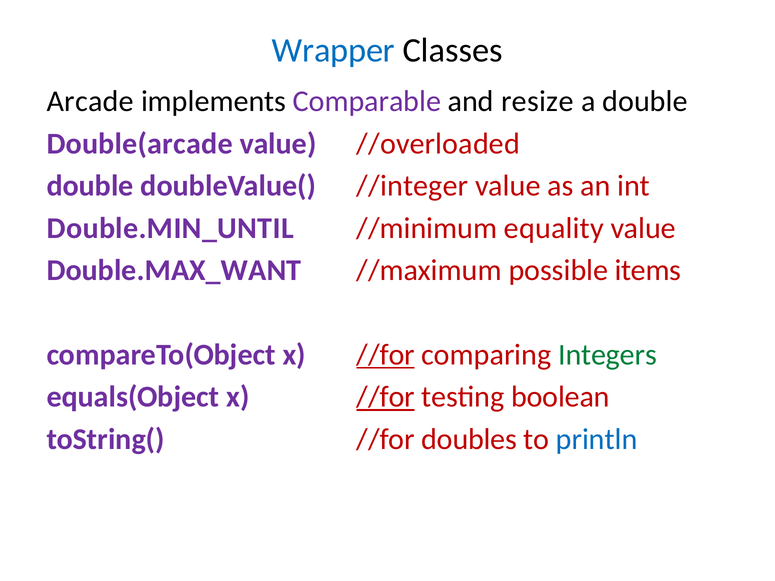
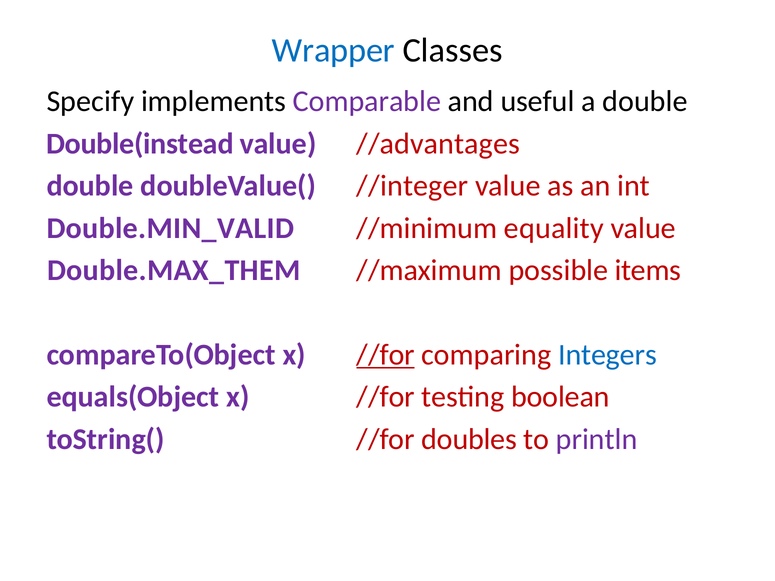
Arcade: Arcade -> Specify
resize: resize -> useful
Double(arcade: Double(arcade -> Double(instead
//overloaded: //overloaded -> //advantages
Double.MIN_UNTIL: Double.MIN_UNTIL -> Double.MIN_VALID
Double.MAX_WANT: Double.MAX_WANT -> Double.MAX_THEM
Integers colour: green -> blue
//for at (386, 397) underline: present -> none
println colour: blue -> purple
